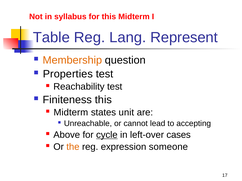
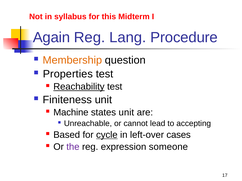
Table: Table -> Again
Represent: Represent -> Procedure
Reachability underline: none -> present
Finiteness this: this -> unit
Midterm at (71, 113): Midterm -> Machine
Above: Above -> Based
the colour: orange -> purple
